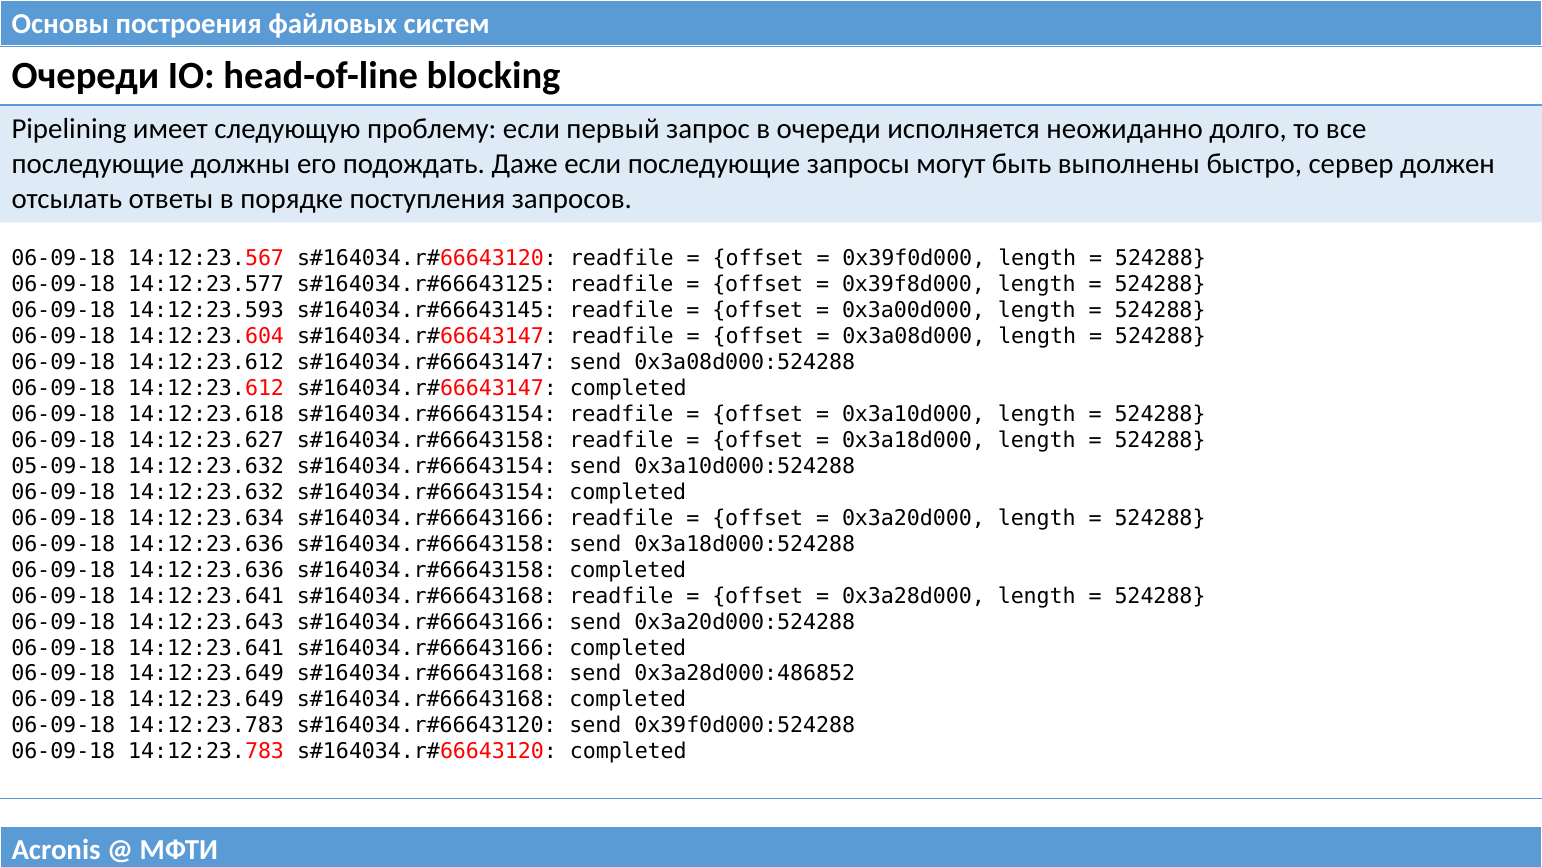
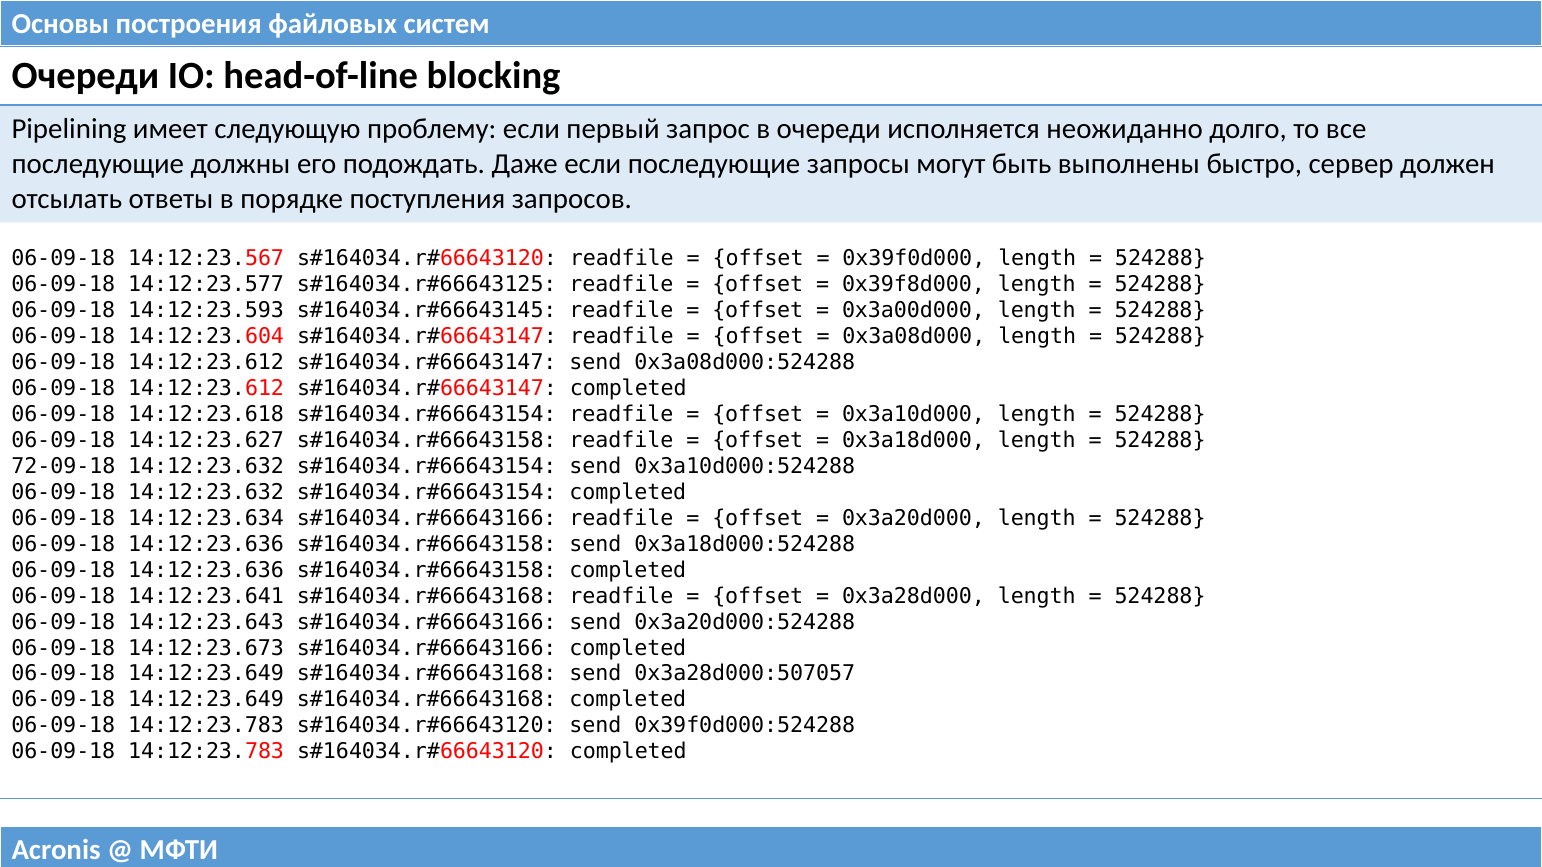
05-09-18: 05-09-18 -> 72-09-18
14:12:23.641 at (206, 648): 14:12:23.641 -> 14:12:23.673
0x3a28d000:486852: 0x3a28d000:486852 -> 0x3a28d000:507057
